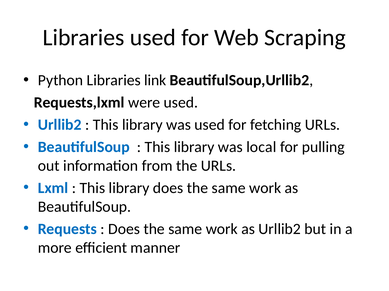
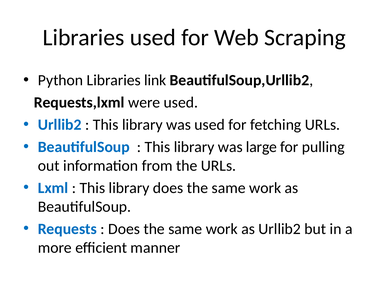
local: local -> large
